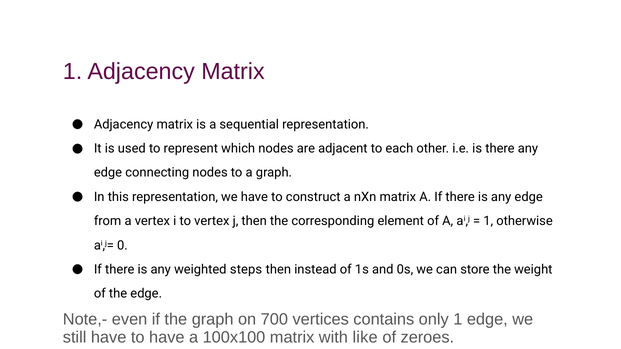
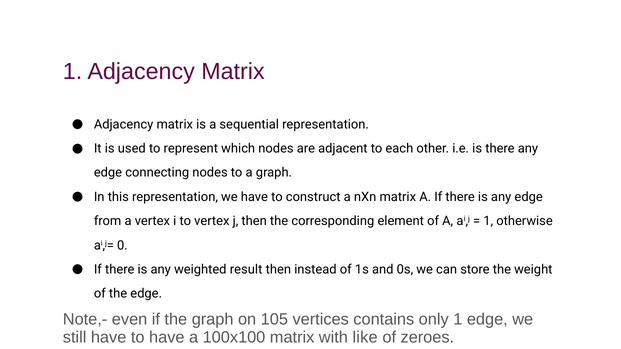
steps: steps -> result
700: 700 -> 105
